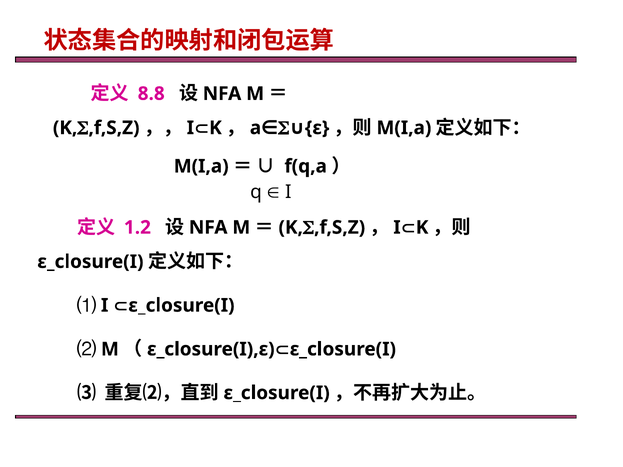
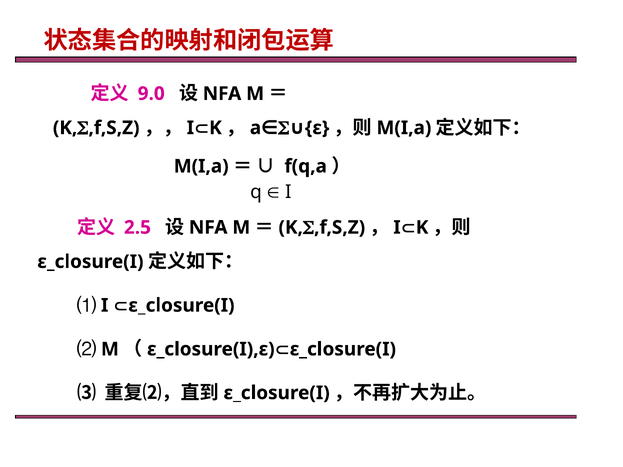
8.8: 8.8 -> 9.0
1.2: 1.2 -> 2.5
